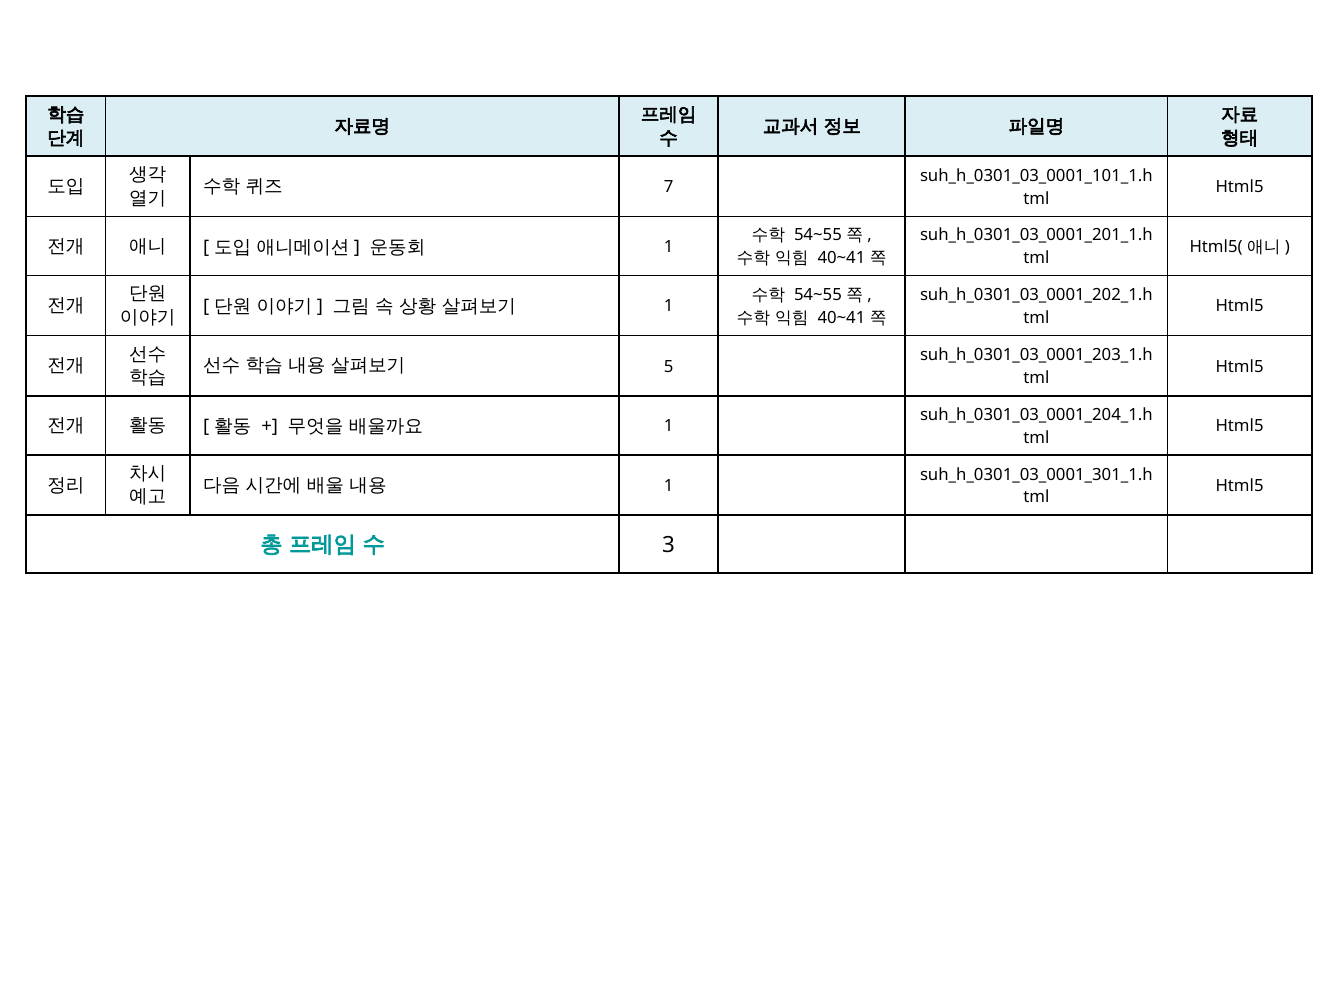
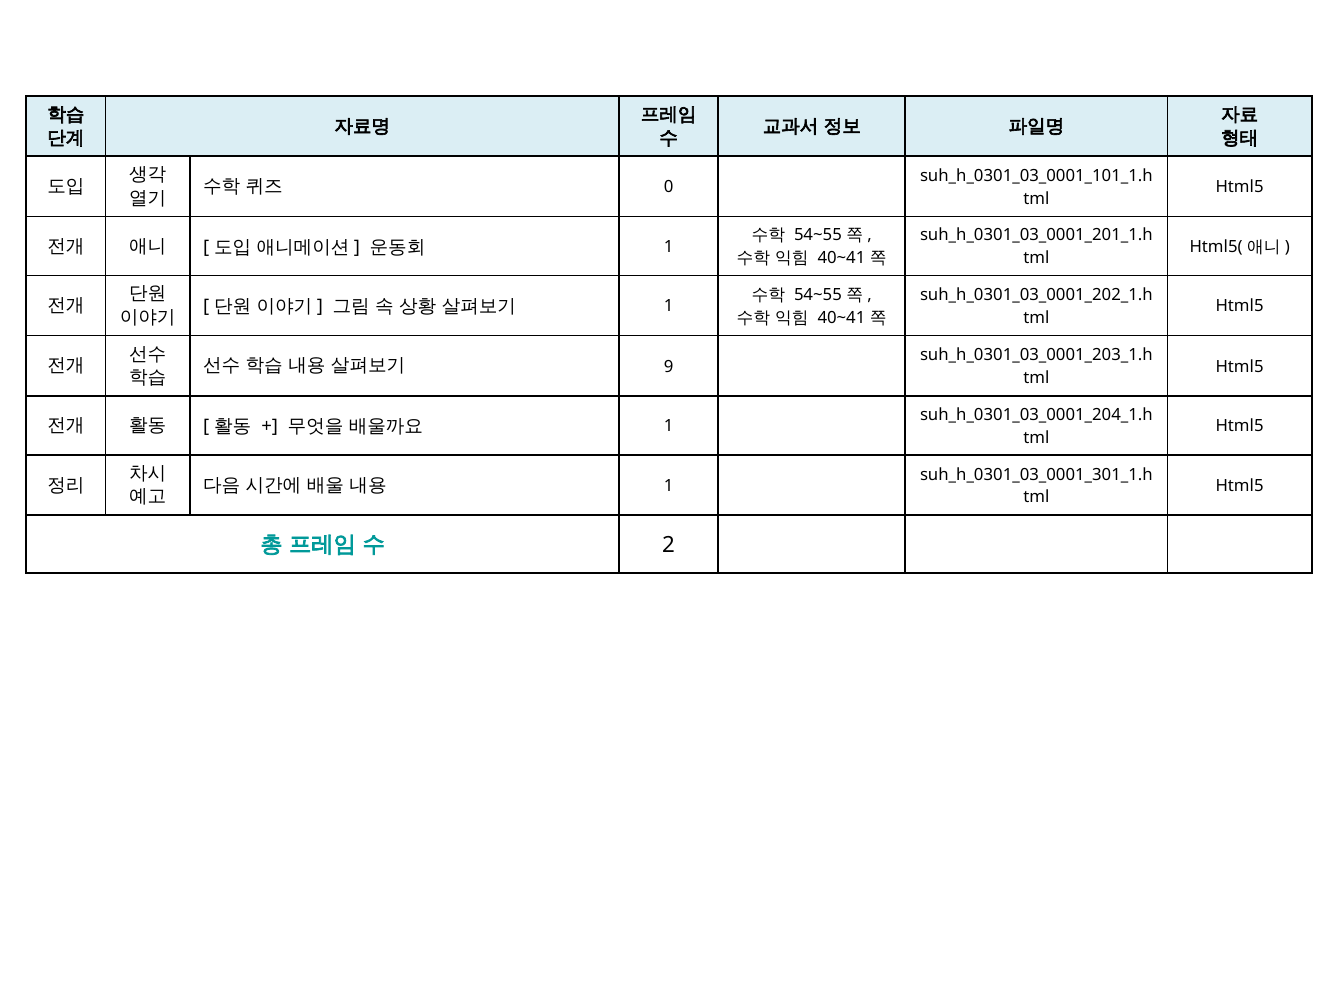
7: 7 -> 0
5: 5 -> 9
3: 3 -> 2
